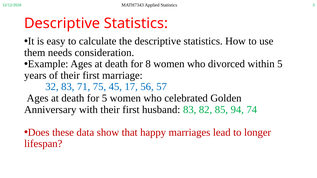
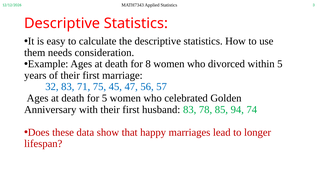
17: 17 -> 47
82: 82 -> 78
